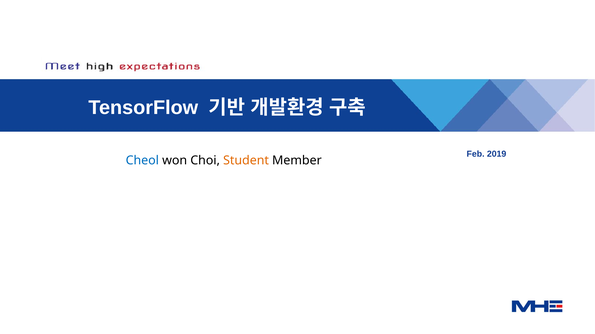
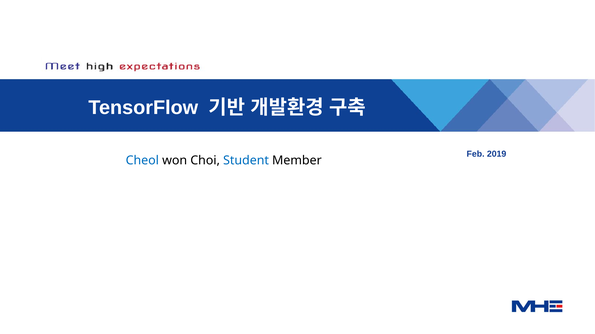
Student colour: orange -> blue
